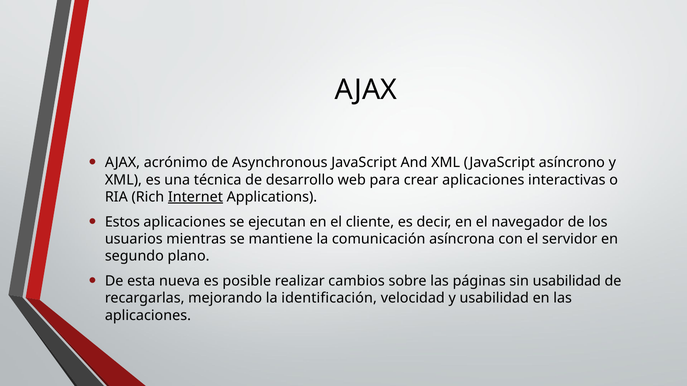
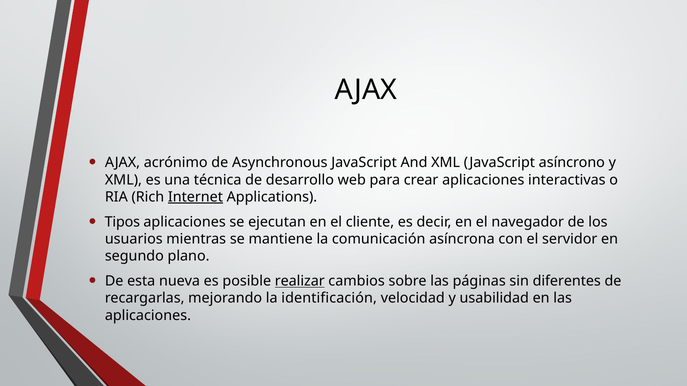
Estos: Estos -> Tipos
realizar underline: none -> present
sin usabilidad: usabilidad -> diferentes
